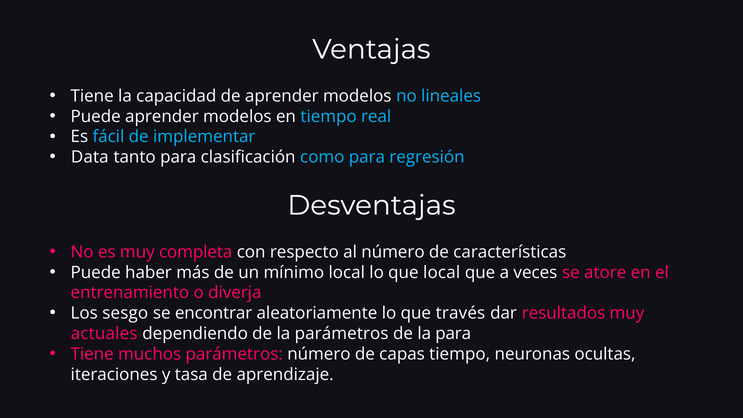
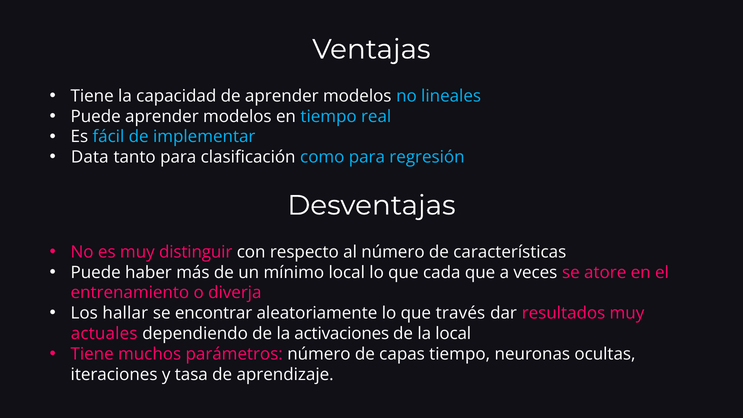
completa: completa -> distinguir
que local: local -> cada
sesgo: sesgo -> hallar
la parámetros: parámetros -> activaciones
la para: para -> local
